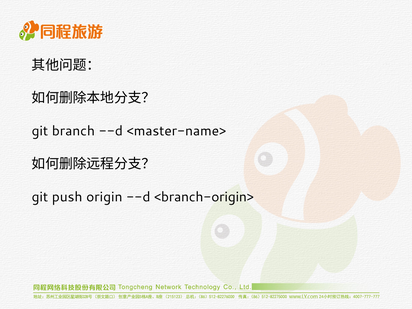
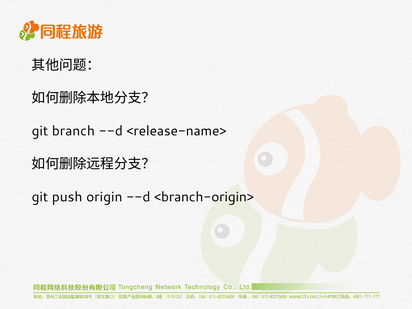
<master-name>: <master-name> -> <release-name>
